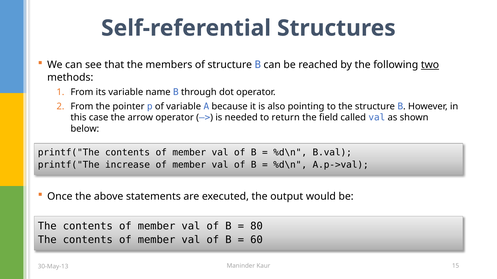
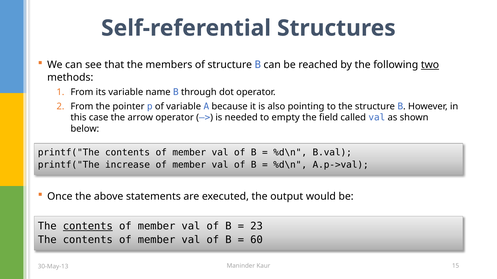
return: return -> empty
contents at (88, 227) underline: none -> present
80: 80 -> 23
